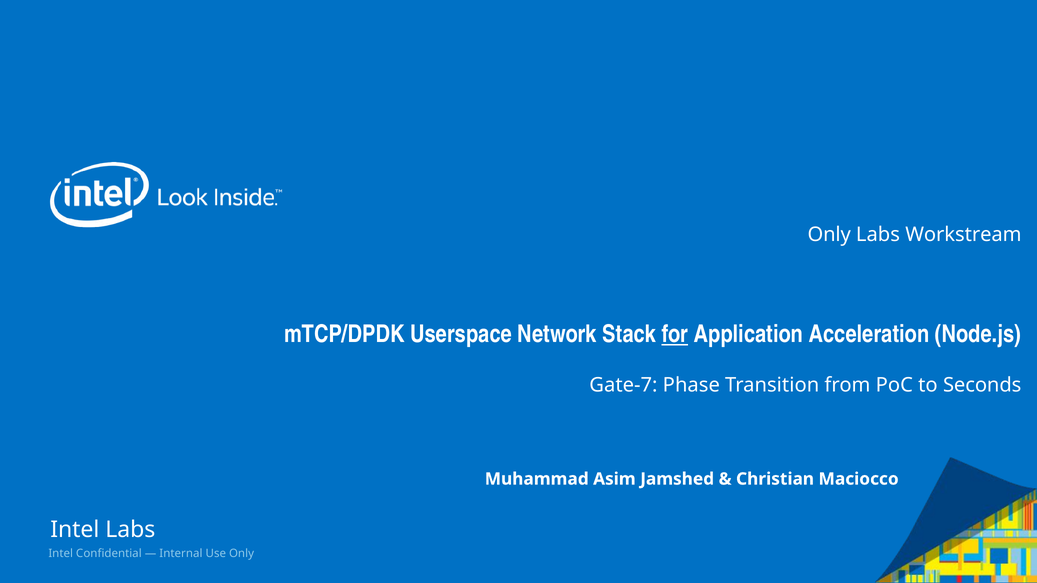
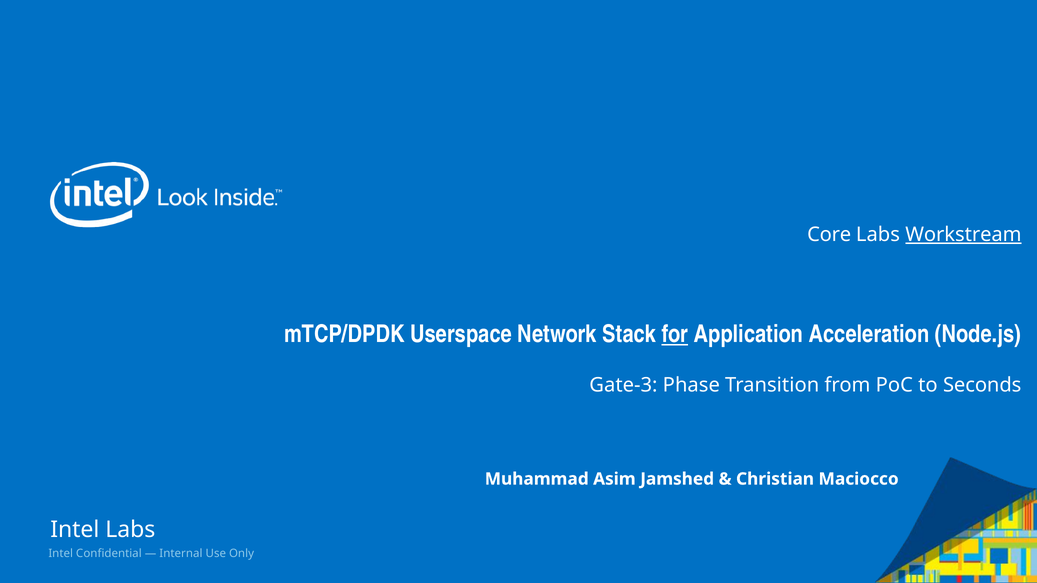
Only at (829, 235): Only -> Core
Workstream underline: none -> present
Gate-7: Gate-7 -> Gate-3
